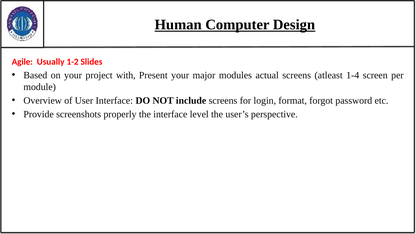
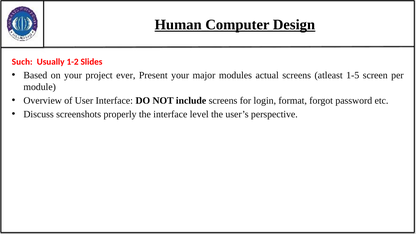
Agile: Agile -> Such
with: with -> ever
1-4: 1-4 -> 1-5
Provide: Provide -> Discuss
